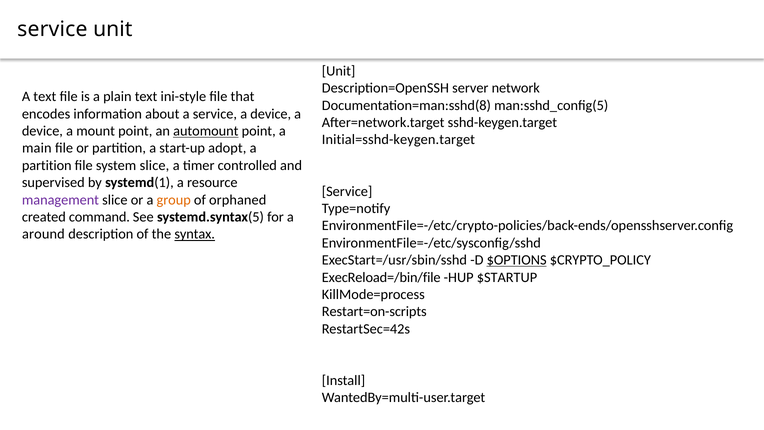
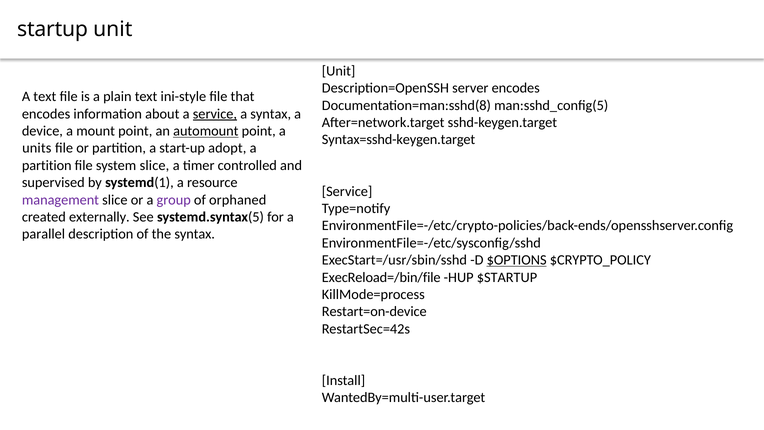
service at (52, 29): service -> startup
server network: network -> encodes
service at (215, 114) underline: none -> present
device at (271, 114): device -> syntax
Initial=sshd-keygen.target: Initial=sshd-keygen.target -> Syntax=sshd-keygen.target
main: main -> units
group colour: orange -> purple
command: command -> externally
around: around -> parallel
syntax at (195, 234) underline: present -> none
Restart=on-scripts: Restart=on-scripts -> Restart=on-device
